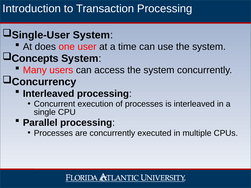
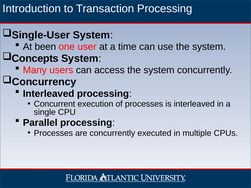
does: does -> been
